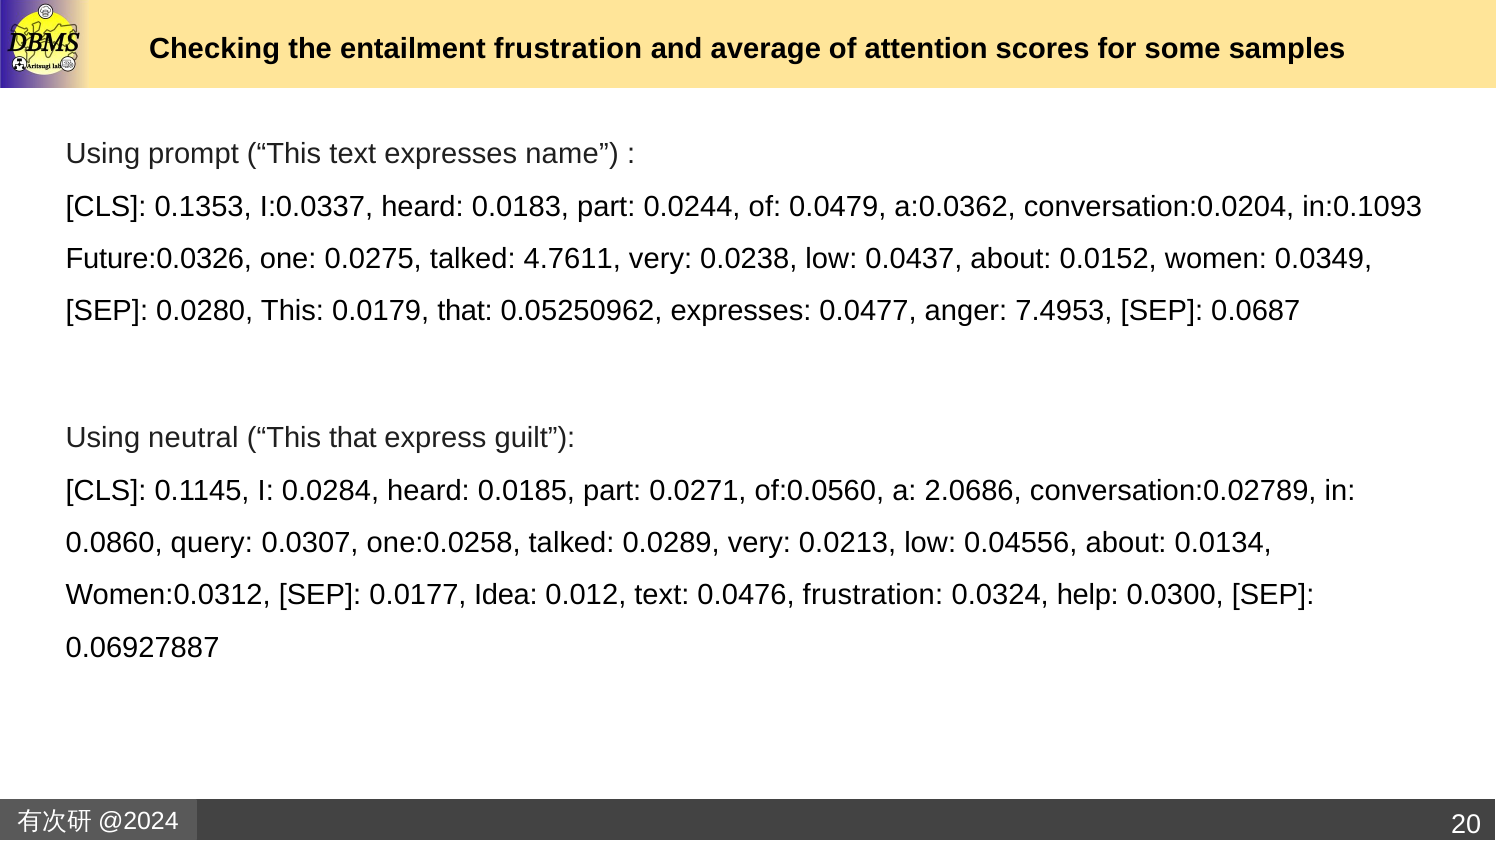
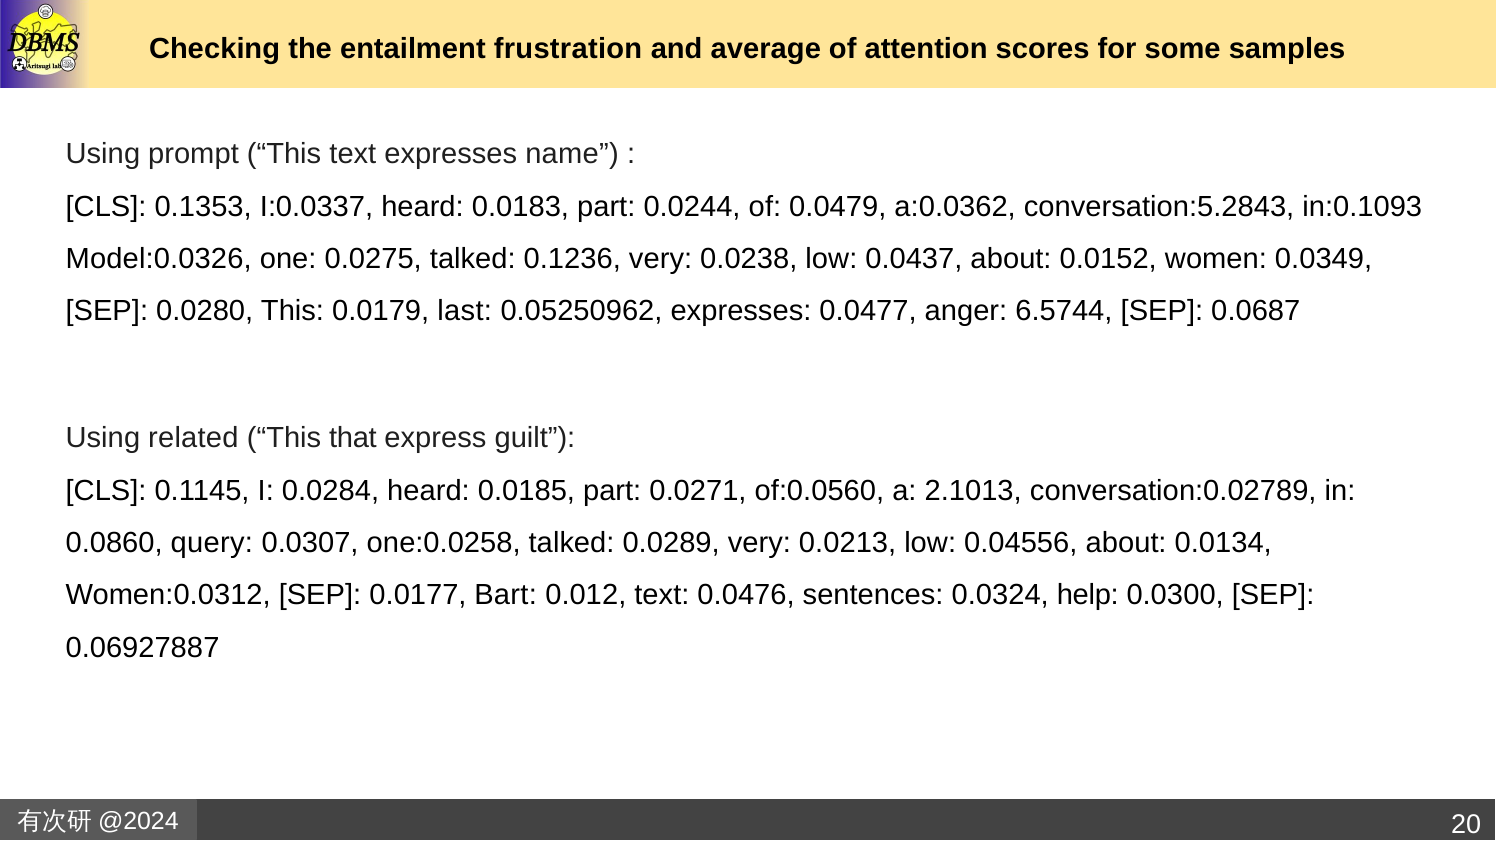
conversation:0.0204: conversation:0.0204 -> conversation:5.2843
Future:0.0326: Future:0.0326 -> Model:0.0326
4.7611: 4.7611 -> 0.1236
0.0179 that: that -> last
7.4953: 7.4953 -> 6.5744
neutral: neutral -> related
2.0686: 2.0686 -> 2.1013
Idea: Idea -> Bart
0.0476 frustration: frustration -> sentences
